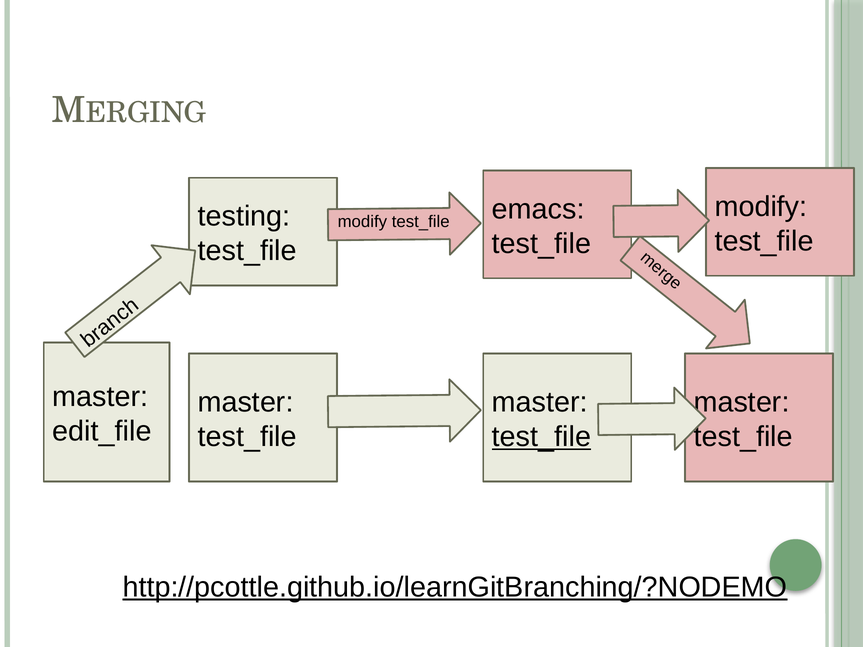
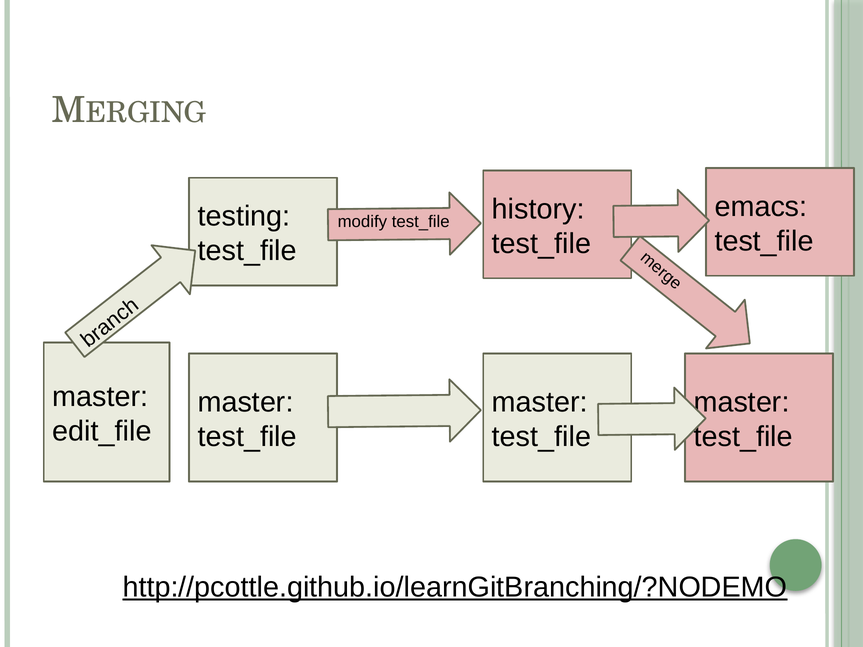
modify at (761, 207): modify -> emacs
emacs: emacs -> history
test_file at (541, 437) underline: present -> none
